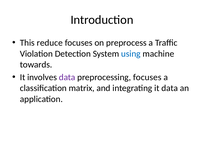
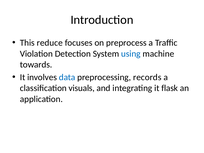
data at (67, 77) colour: purple -> blue
preprocessing focuses: focuses -> records
matrix: matrix -> visuals
it data: data -> flask
